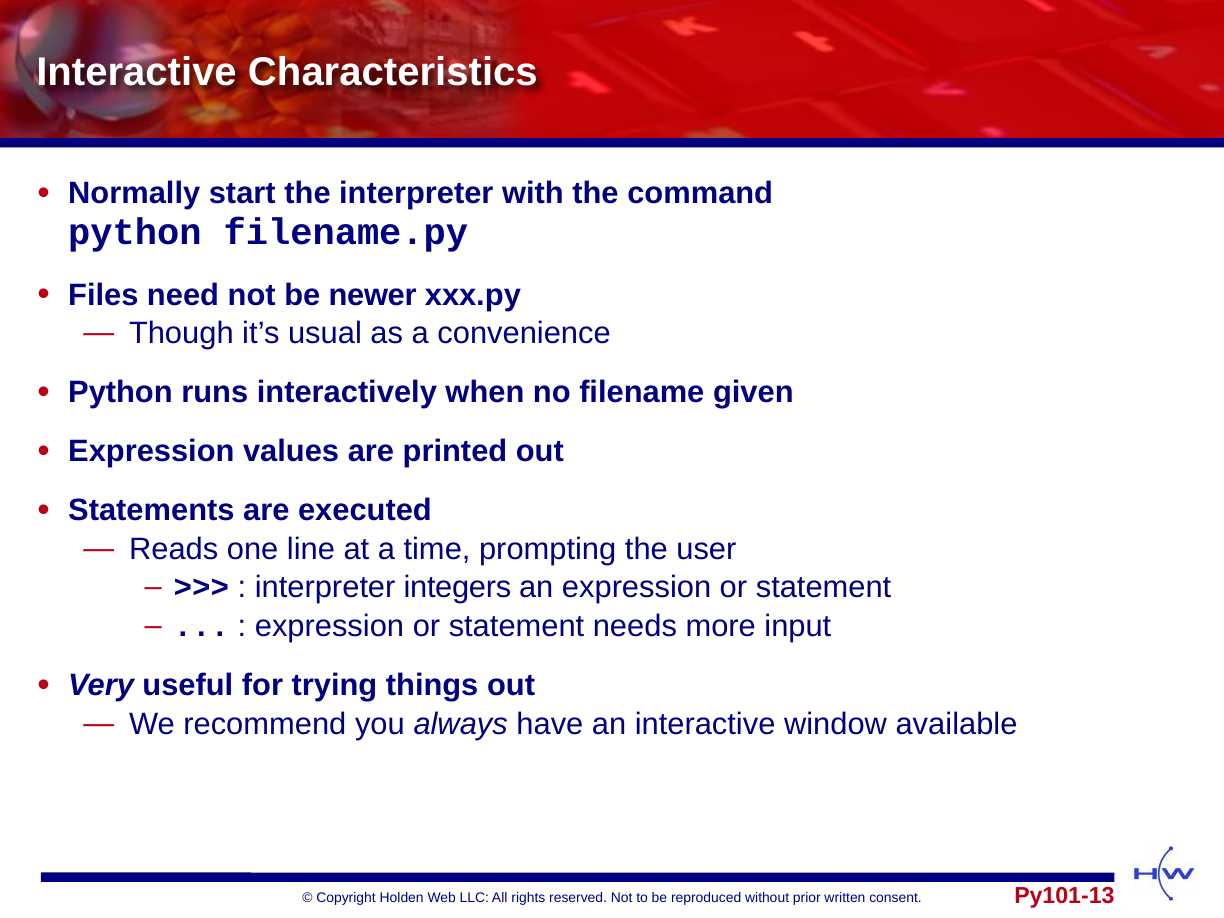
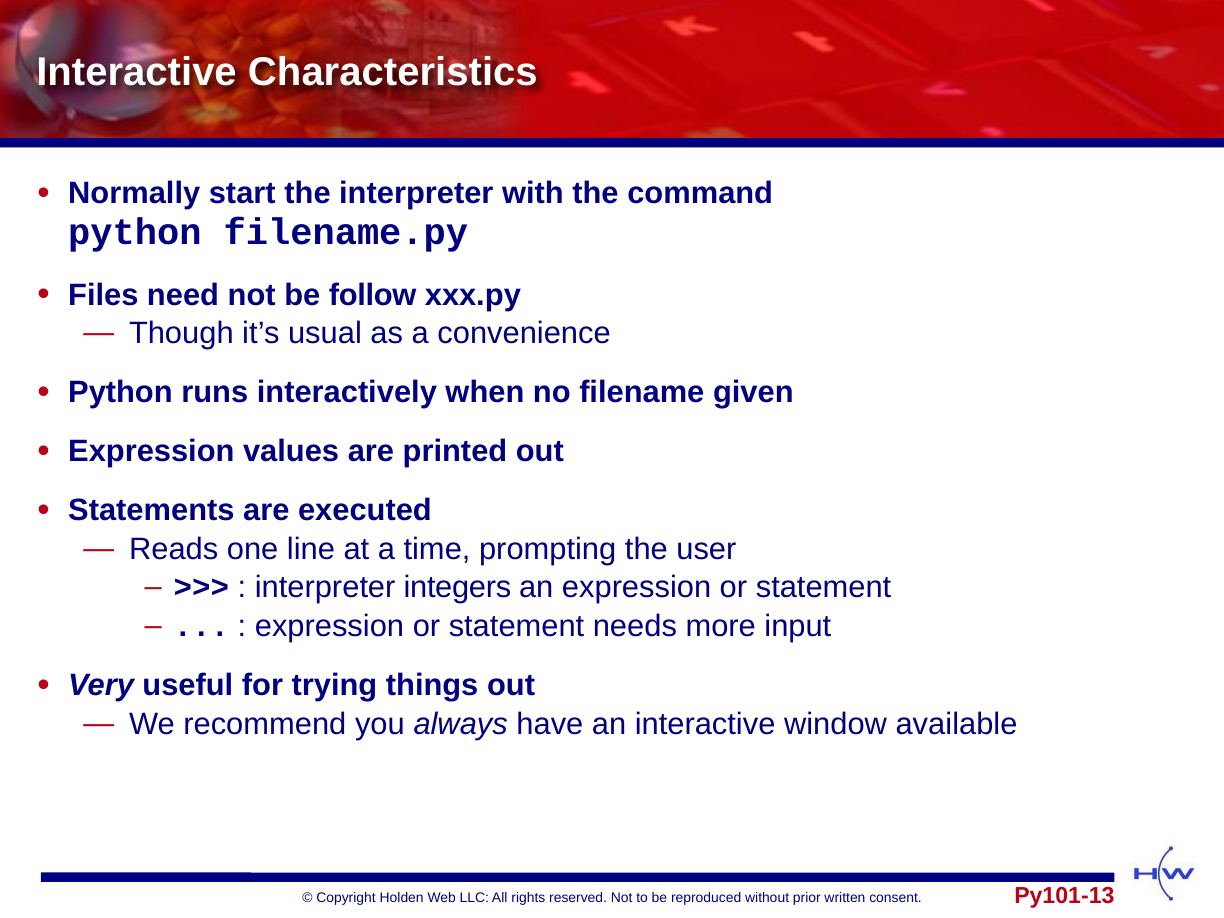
newer: newer -> follow
